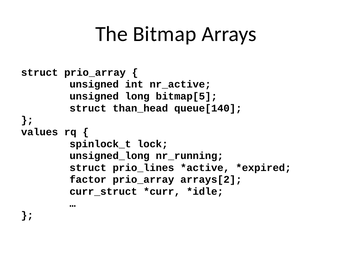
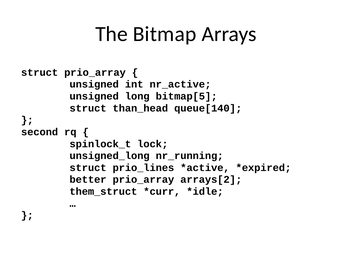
values: values -> second
factor: factor -> better
curr_struct: curr_struct -> them_struct
